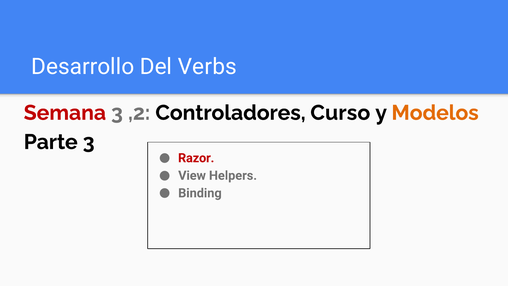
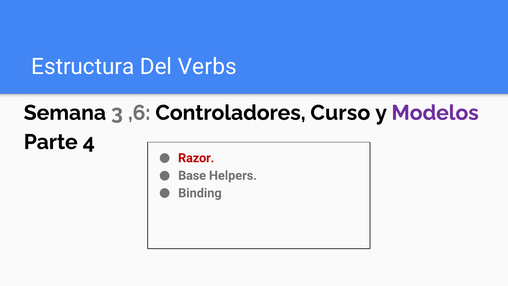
Desarrollo: Desarrollo -> Estructura
Semana colour: red -> black
,2: ,2 -> ,6
Modelos colour: orange -> purple
Parte 3: 3 -> 4
View: View -> Base
